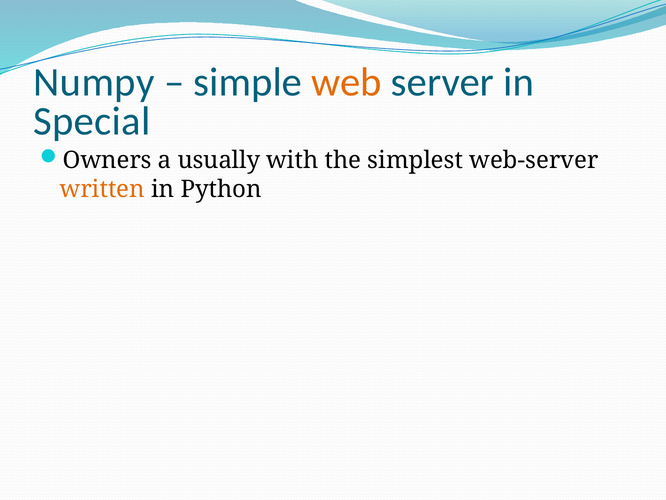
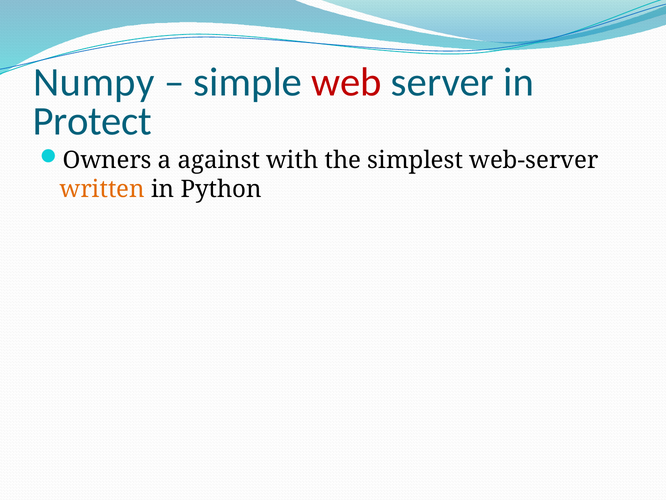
web colour: orange -> red
Special: Special -> Protect
usually: usually -> against
